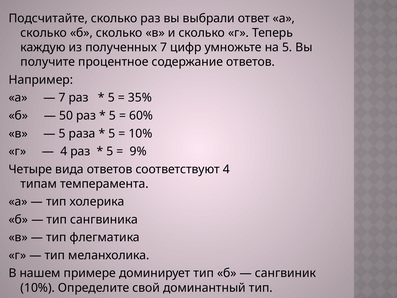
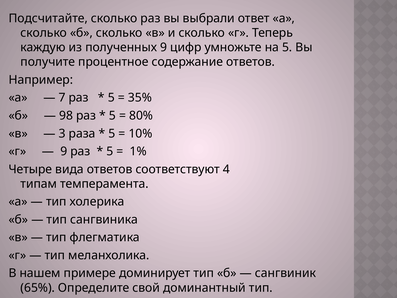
полученных 7: 7 -> 9
50: 50 -> 98
60%: 60% -> 80%
5 at (62, 133): 5 -> 3
4 at (64, 151): 4 -> 9
9%: 9% -> 1%
10% at (38, 288): 10% -> 65%
